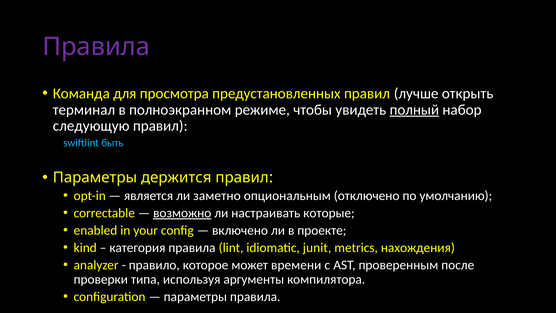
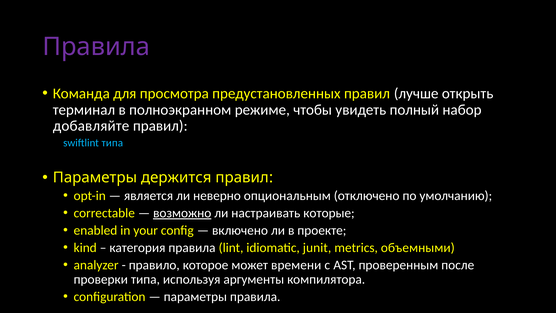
полный underline: present -> none
следующую: следующую -> добавляйте
swiftlint быть: быть -> типа
заметно: заметно -> неверно
нахождения: нахождения -> объемными
